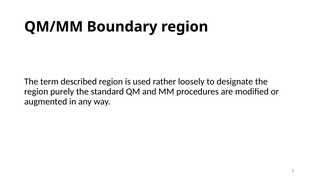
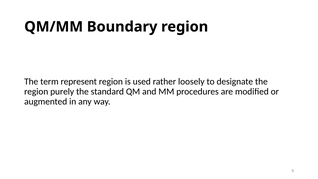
described: described -> represent
